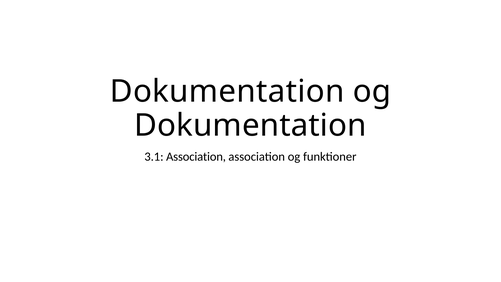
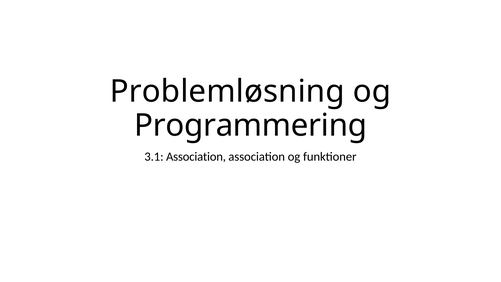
Dokumentation at (227, 91): Dokumentation -> Problemløsning
Dokumentation at (250, 125): Dokumentation -> Programmering
